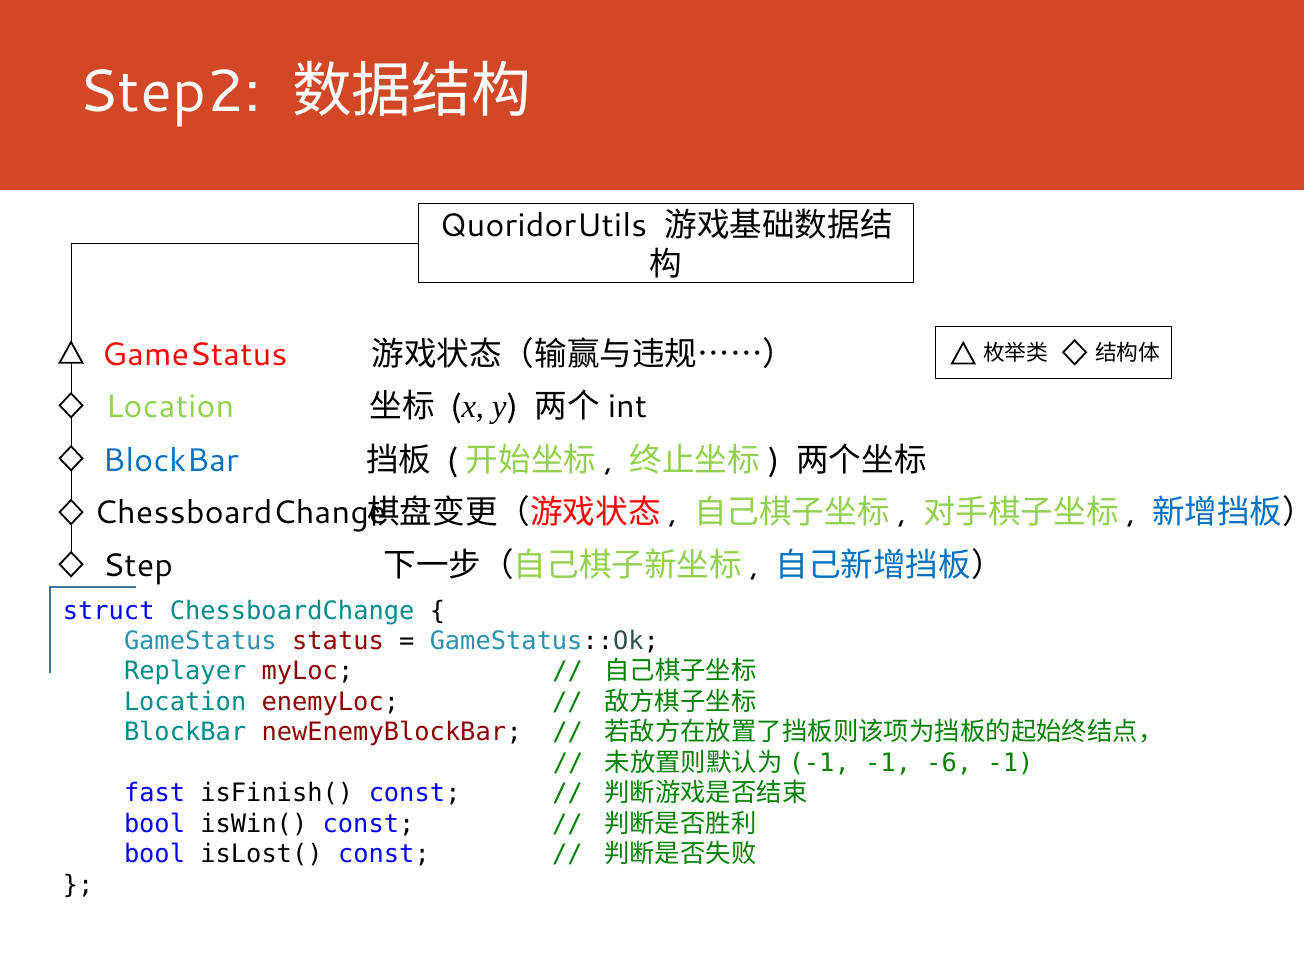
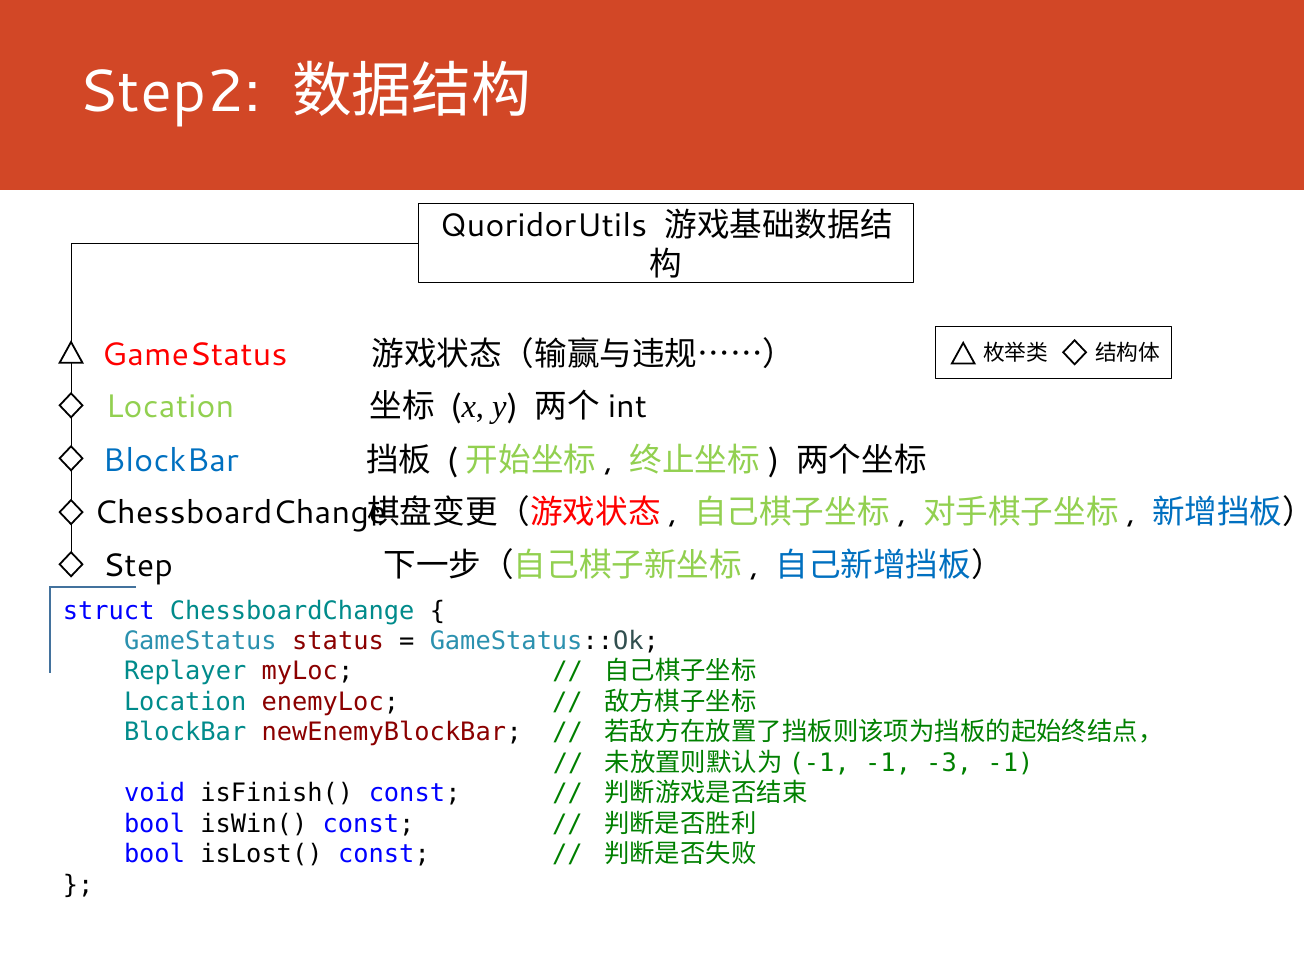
-6: -6 -> -3
fast: fast -> void
